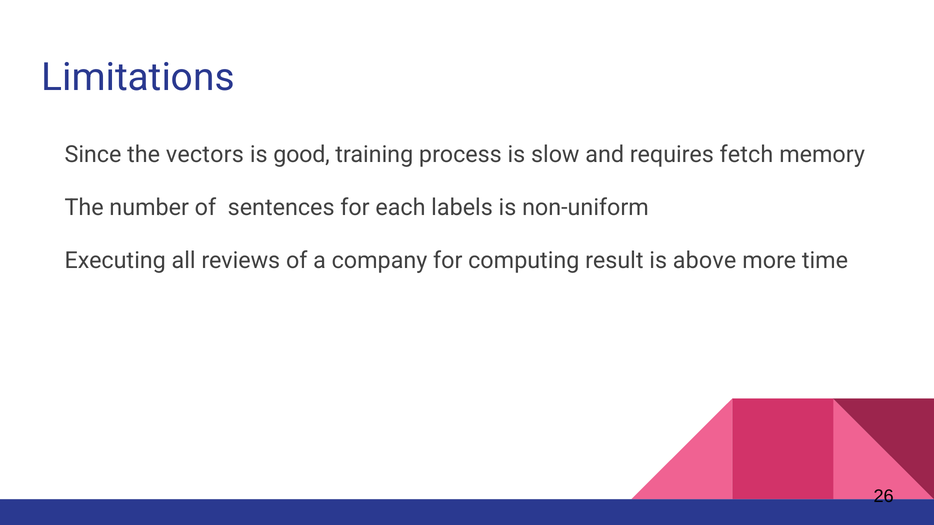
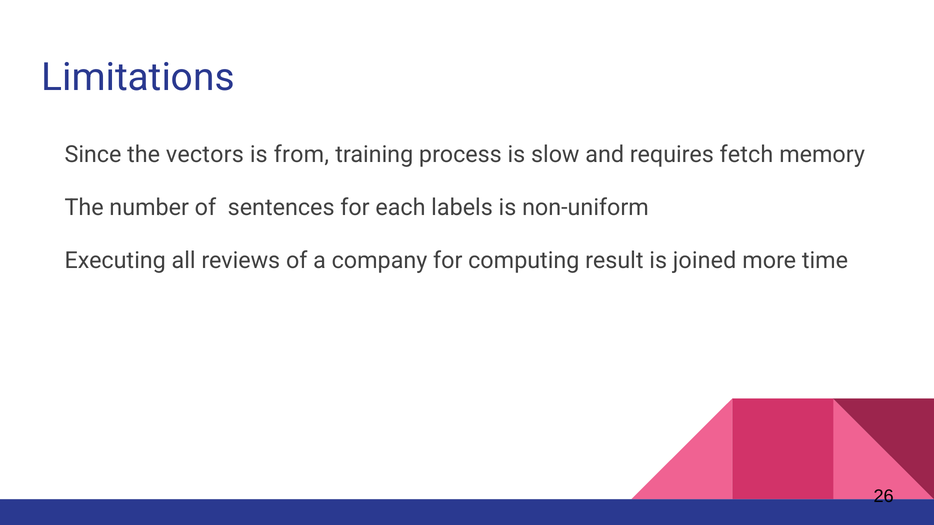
good: good -> from
above: above -> joined
